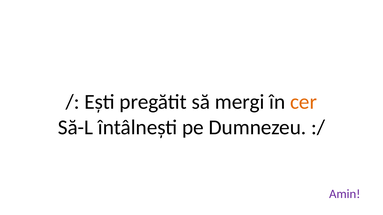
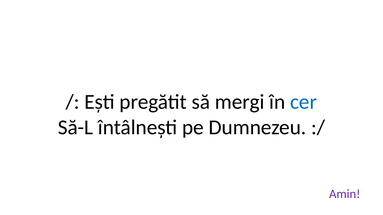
cer colour: orange -> blue
